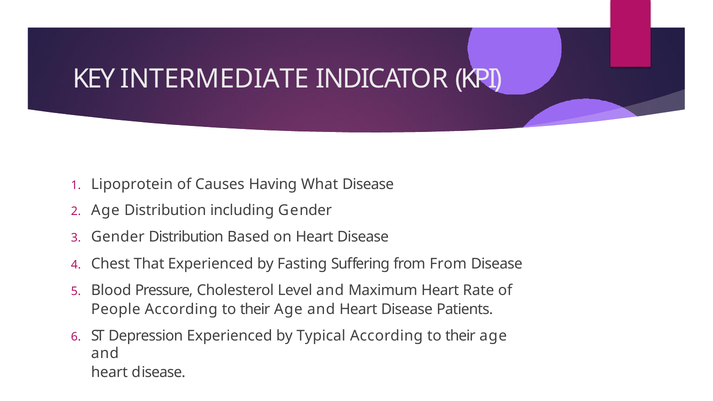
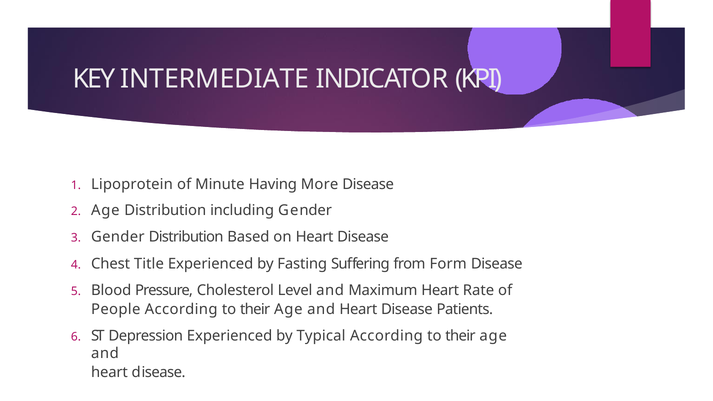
Causes: Causes -> Minute
What: What -> More
That: That -> Title
from From: From -> Form
